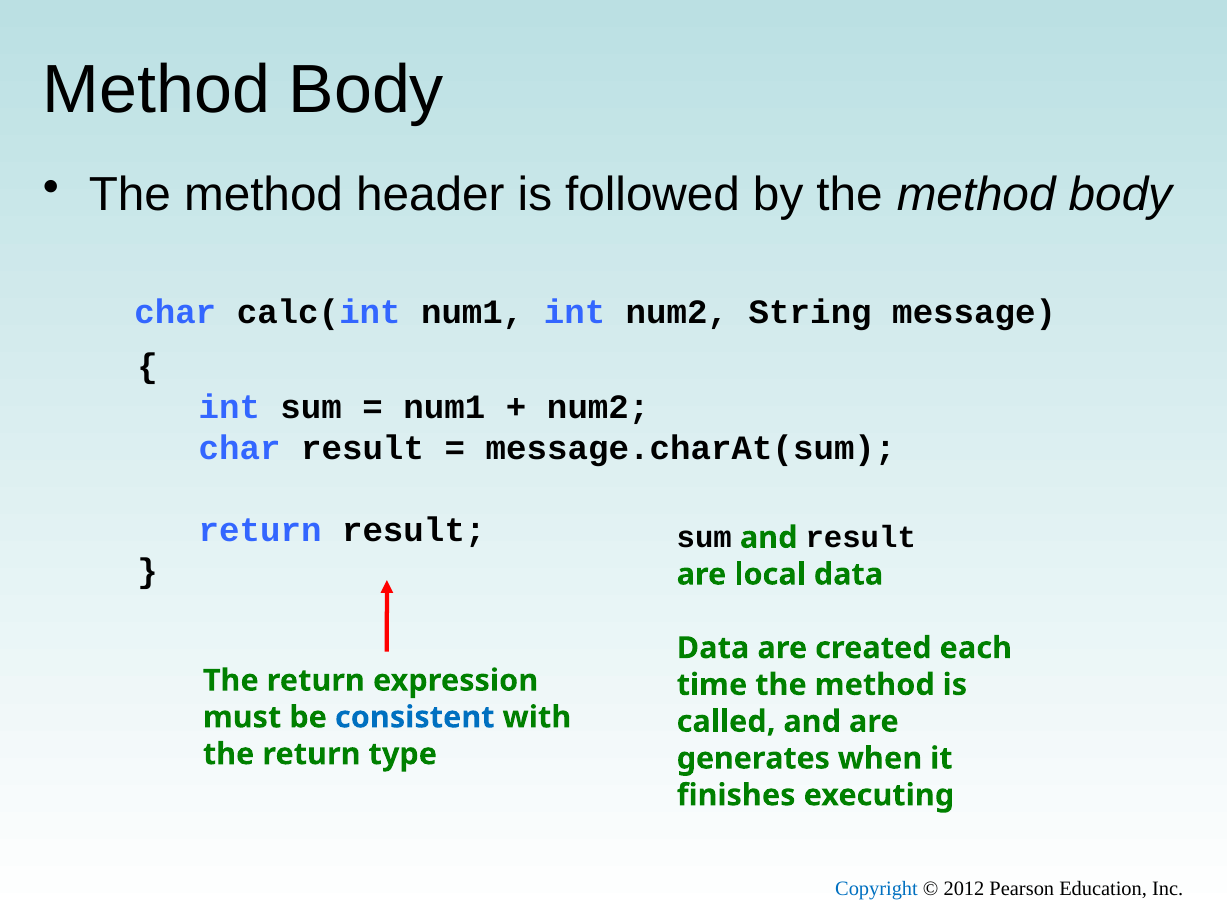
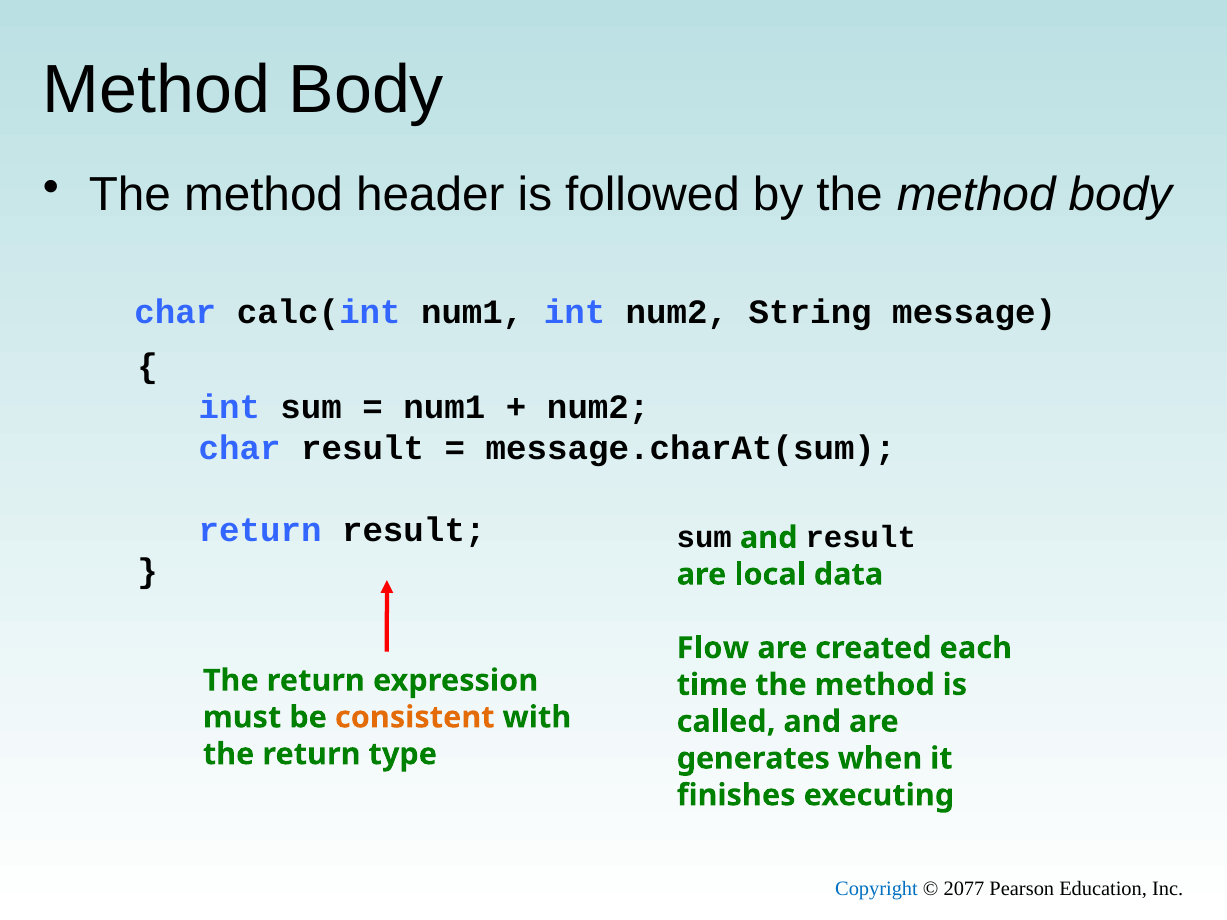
Data at (713, 648): Data -> Flow
consistent colour: blue -> orange
2012: 2012 -> 2077
